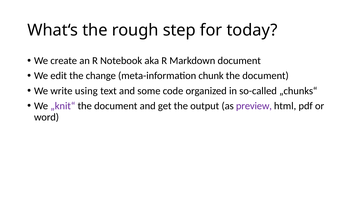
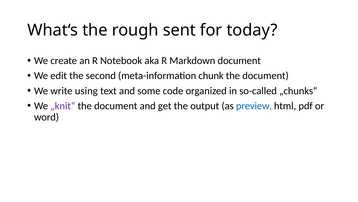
step: step -> sent
change: change -> second
preview colour: purple -> blue
